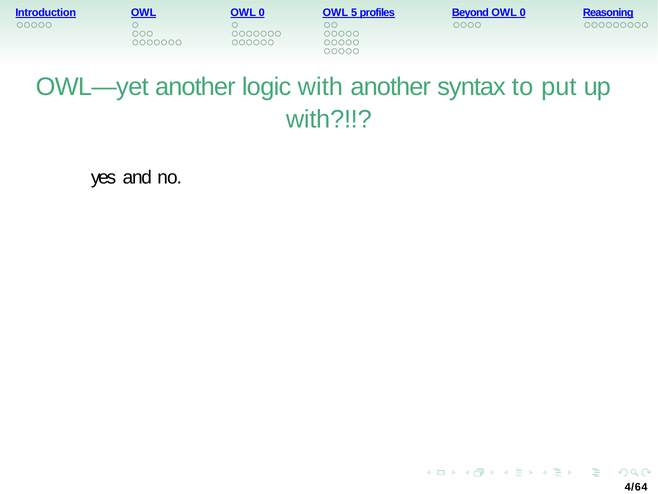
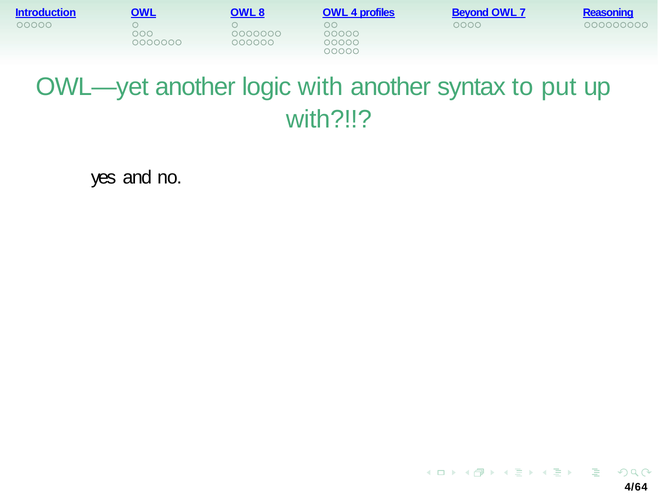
OWL OWL 0: 0 -> 8
5: 5 -> 4
Beyond OWL 0: 0 -> 7
